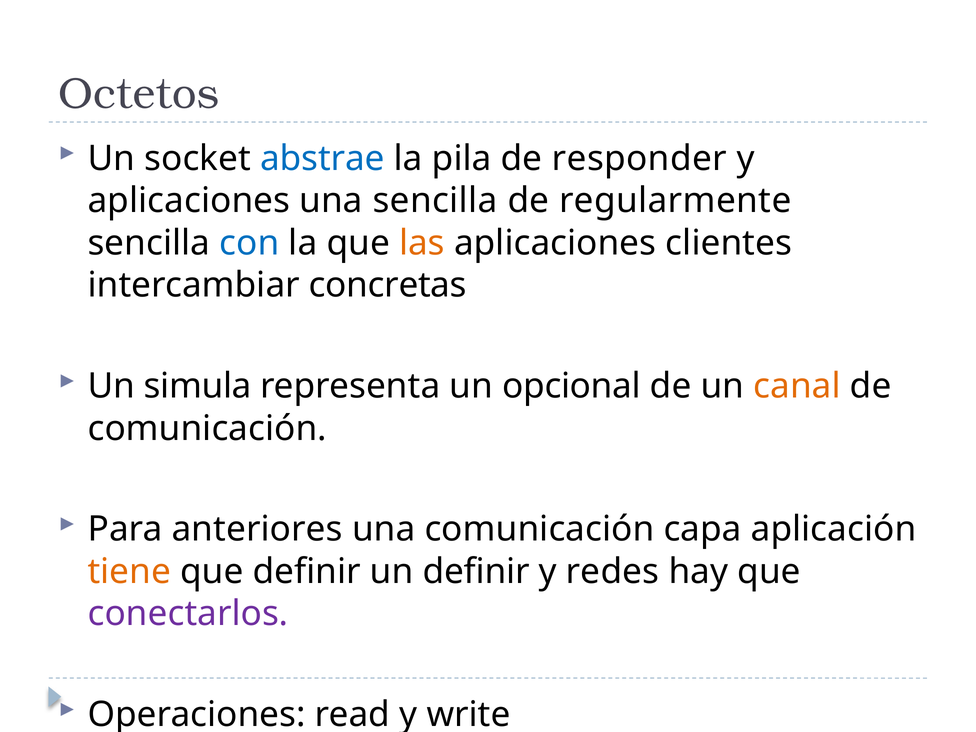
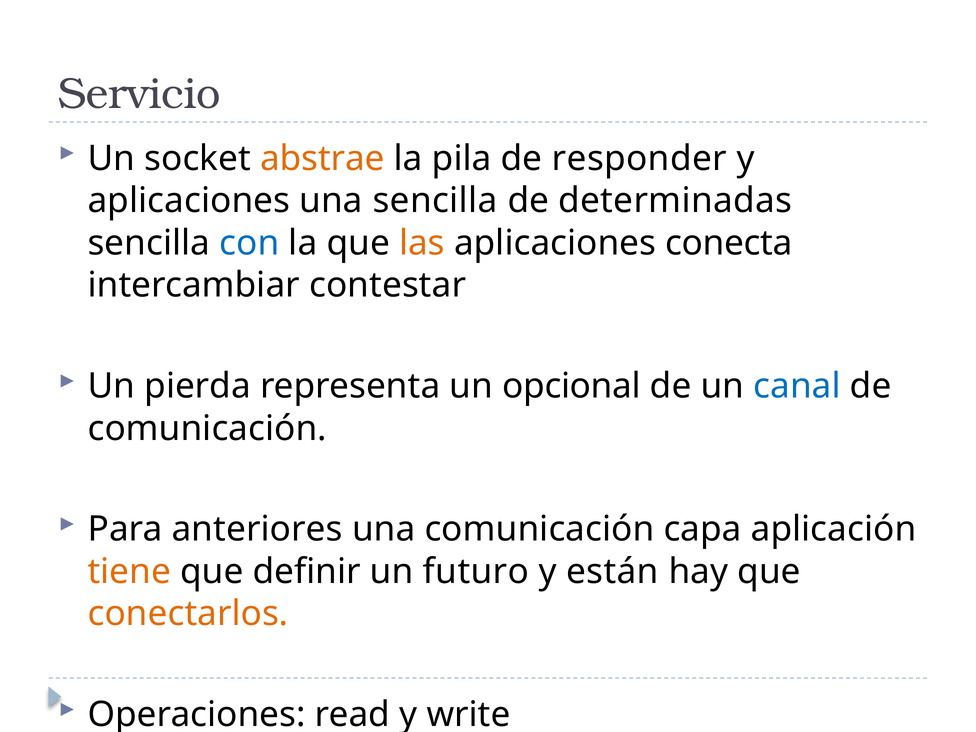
Octetos: Octetos -> Servicio
abstrae colour: blue -> orange
regularmente: regularmente -> determinadas
clientes: clientes -> conecta
concretas: concretas -> contestar
simula: simula -> pierda
canal colour: orange -> blue
un definir: definir -> futuro
redes: redes -> están
conectarlos colour: purple -> orange
